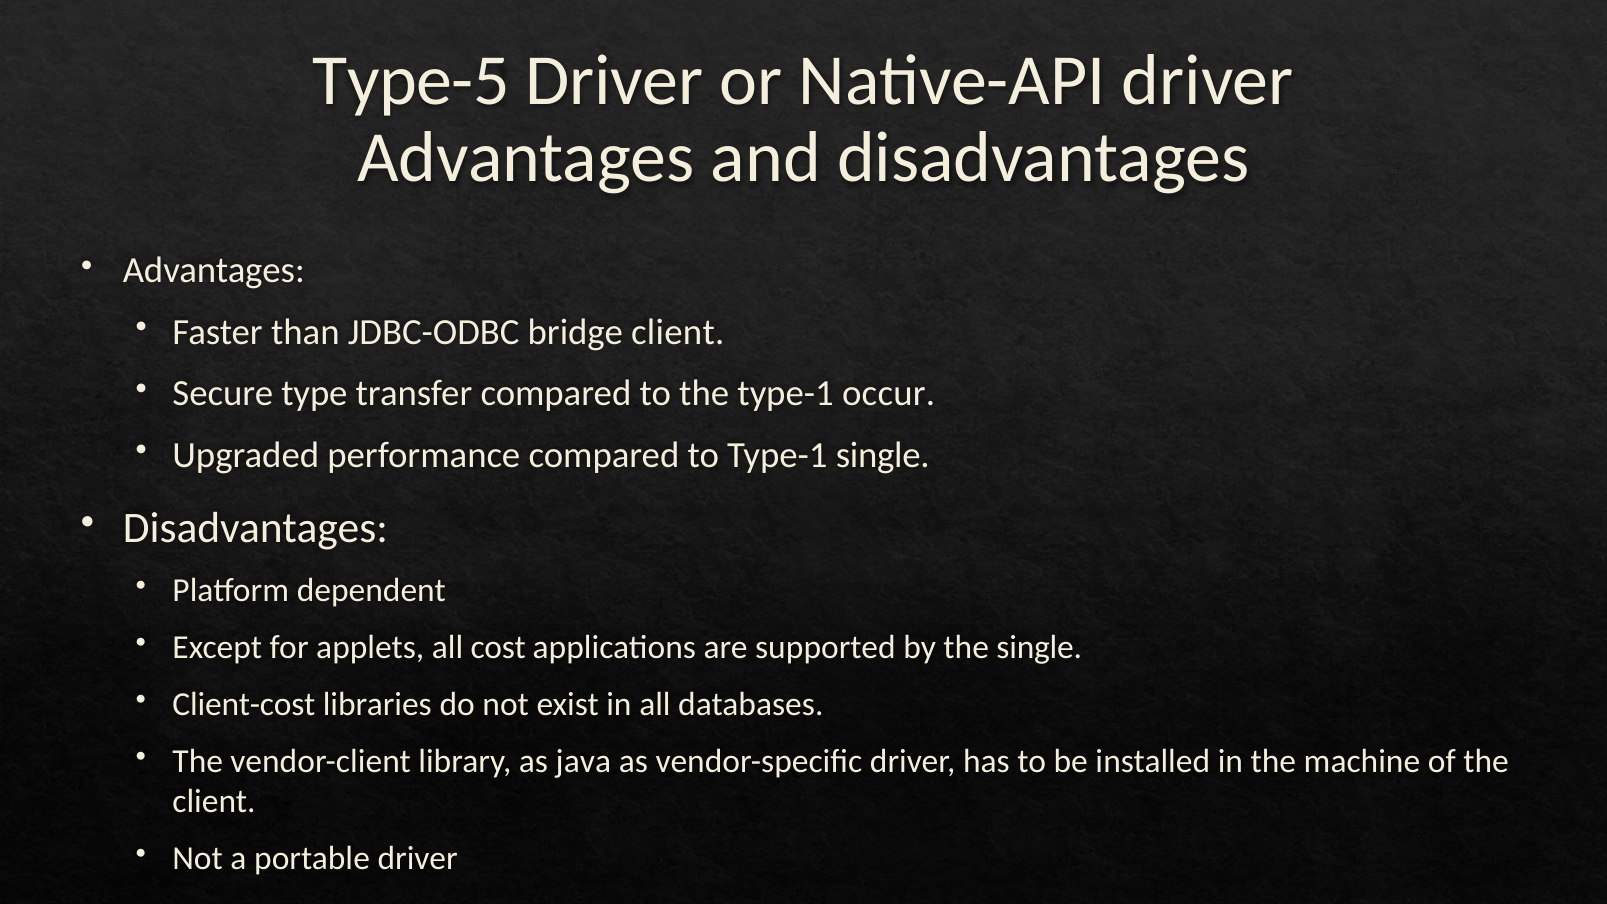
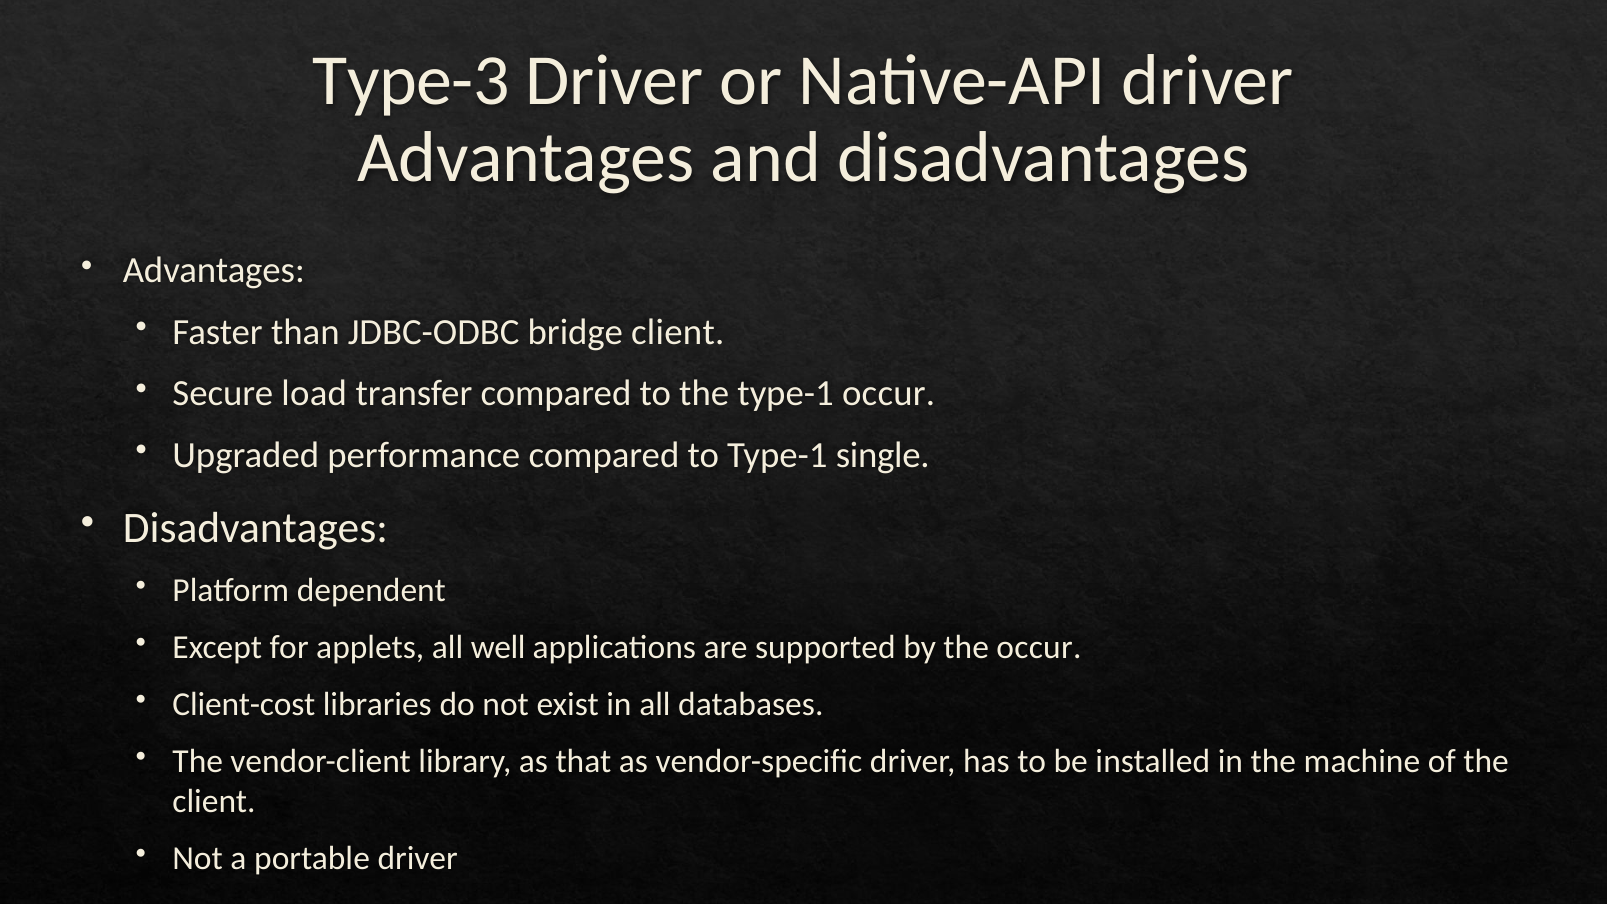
Type-5: Type-5 -> Type-3
type: type -> load
cost: cost -> well
the single: single -> occur
java: java -> that
